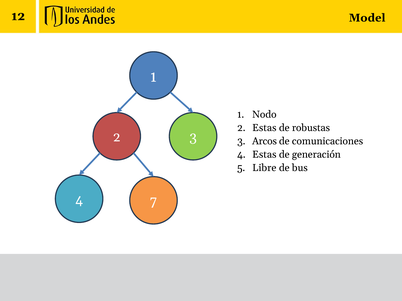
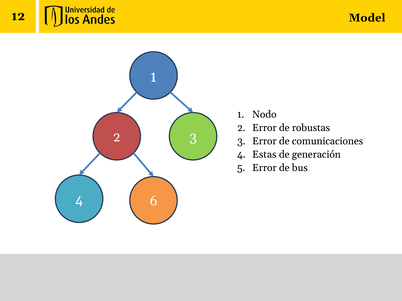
2 Estas: Estas -> Error
3 Arcos: Arcos -> Error
5 Libre: Libre -> Error
7: 7 -> 6
